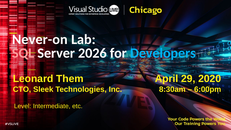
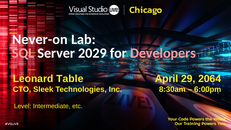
2026: 2026 -> 2029
Developers colour: light blue -> pink
Them: Them -> Table
2020: 2020 -> 2064
